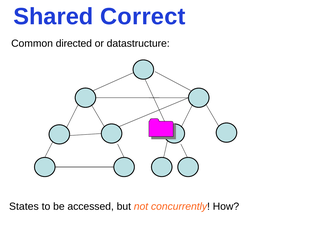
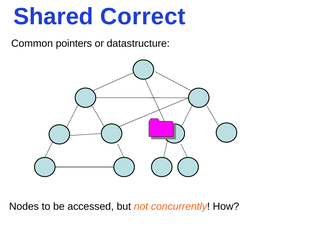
directed: directed -> pointers
States: States -> Nodes
